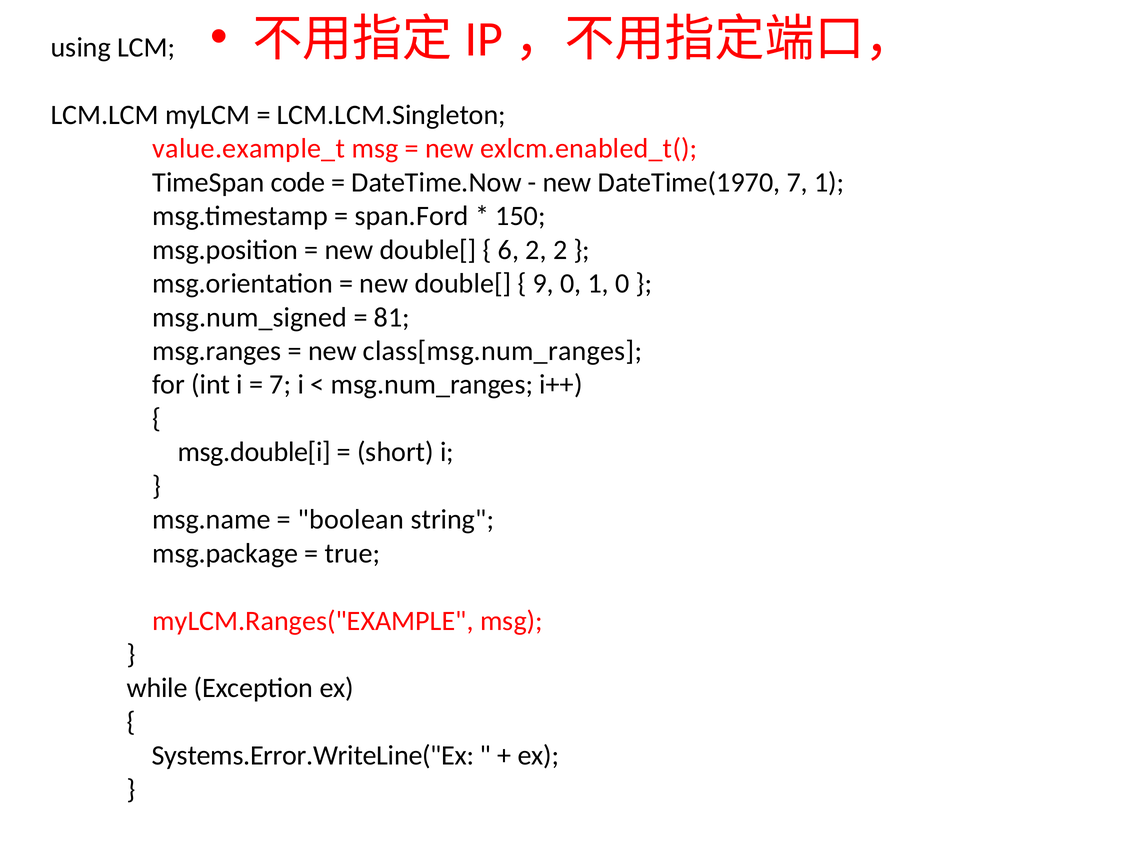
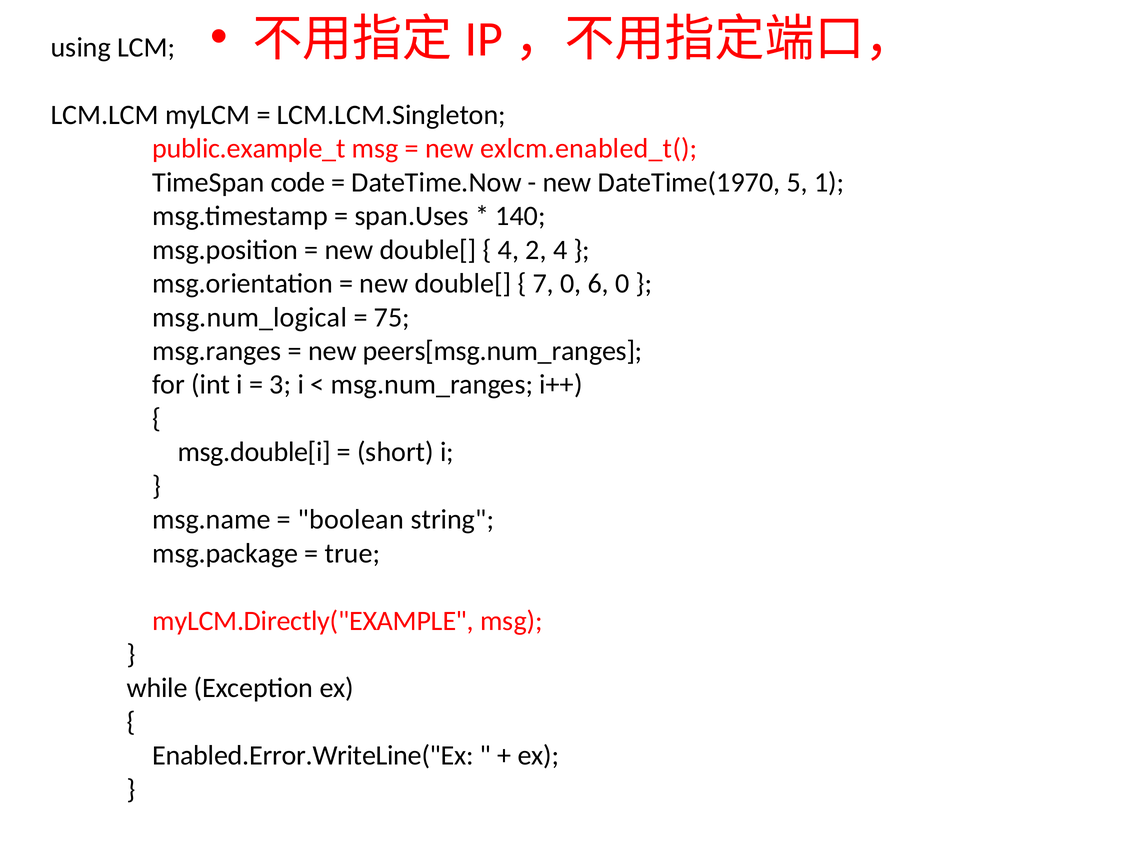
value.example_t: value.example_t -> public.example_t
DateTime(1970 7: 7 -> 5
span.Ford: span.Ford -> span.Uses
150: 150 -> 140
6 at (509, 250): 6 -> 4
2 2: 2 -> 4
9: 9 -> 7
0 1: 1 -> 6
msg.num_signed: msg.num_signed -> msg.num_logical
81: 81 -> 75
class[msg.num_ranges: class[msg.num_ranges -> peers[msg.num_ranges
7 at (280, 385): 7 -> 3
myLCM.Ranges("EXAMPLE: myLCM.Ranges("EXAMPLE -> myLCM.Directly("EXAMPLE
Systems.Error.WriteLine("Ex: Systems.Error.WriteLine("Ex -> Enabled.Error.WriteLine("Ex
